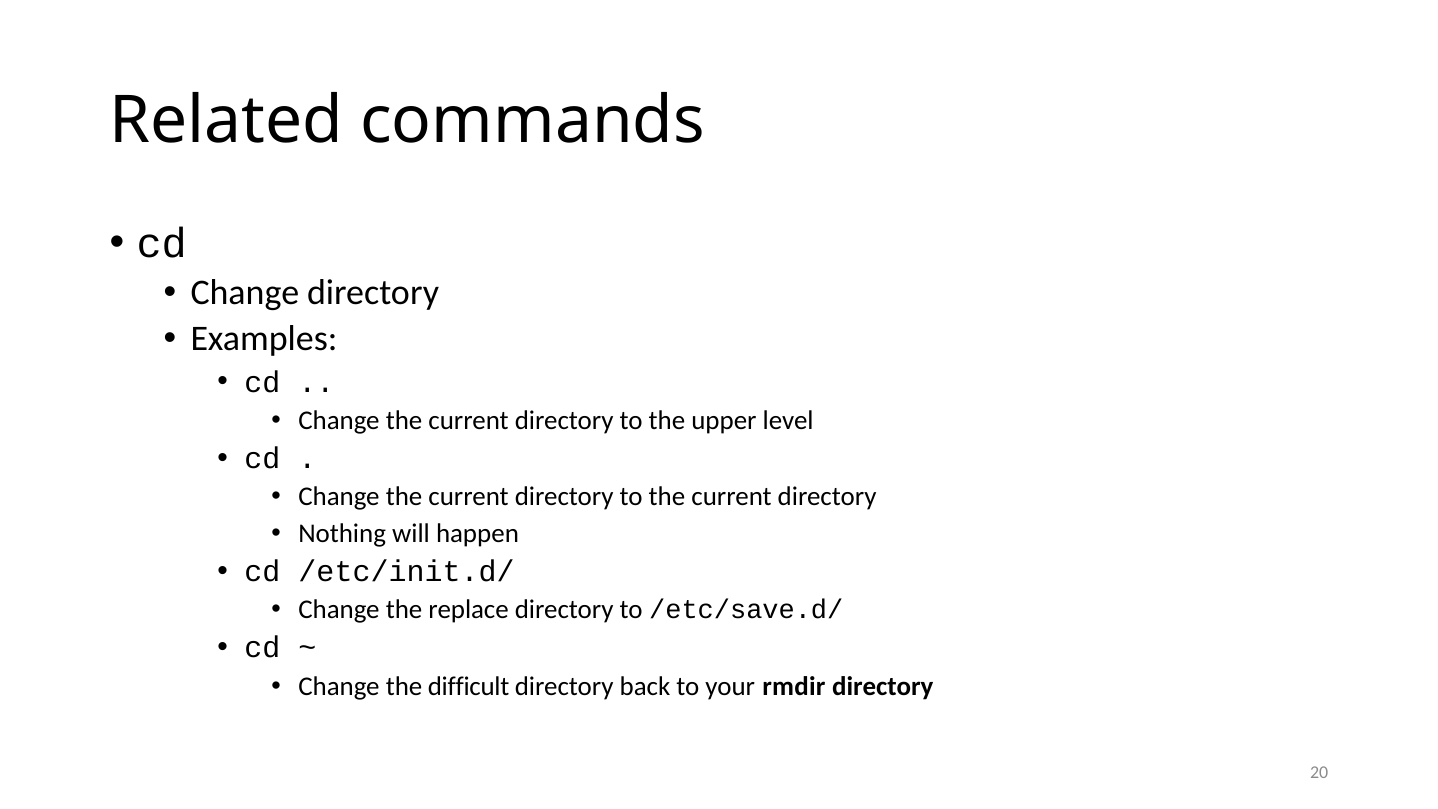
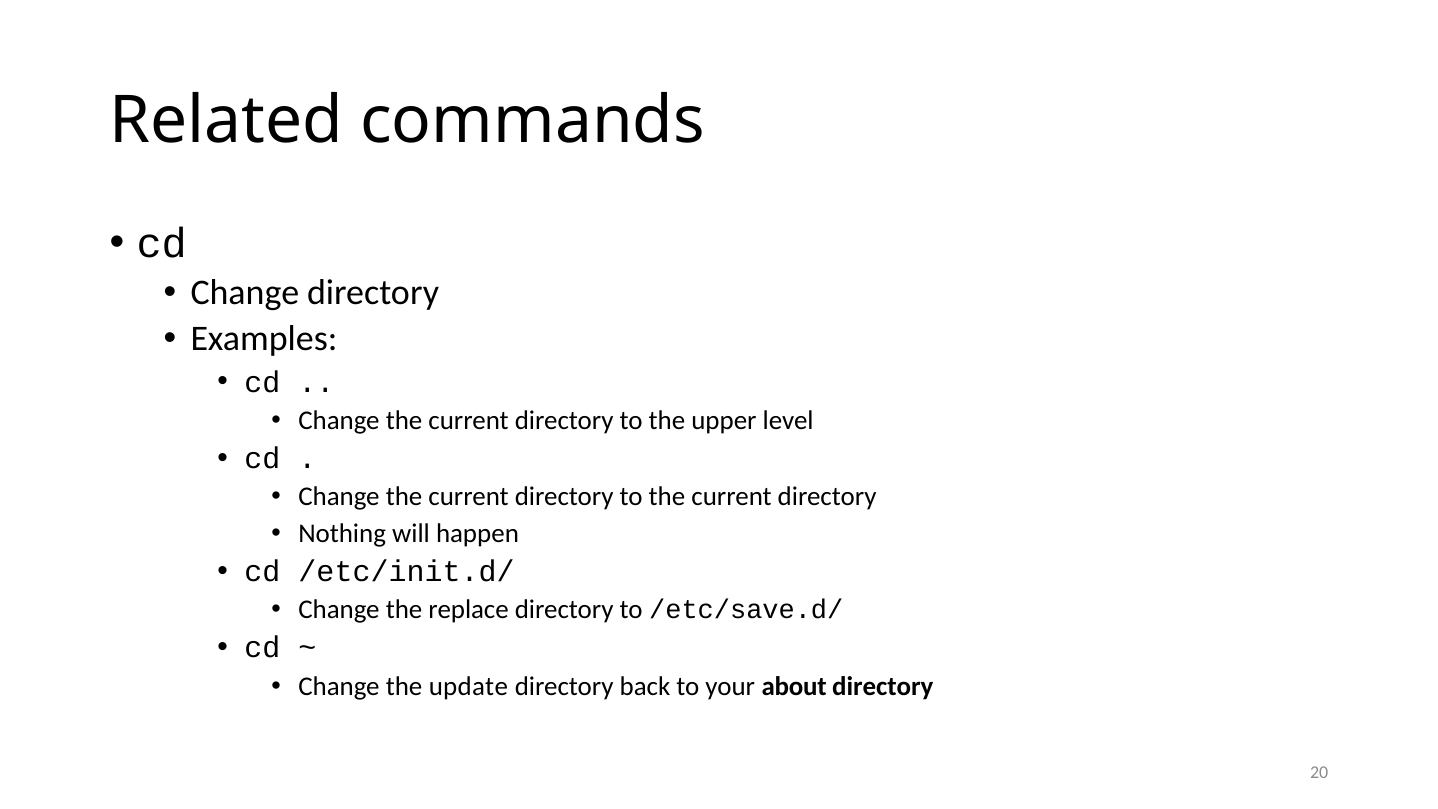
difficult: difficult -> update
rmdir: rmdir -> about
